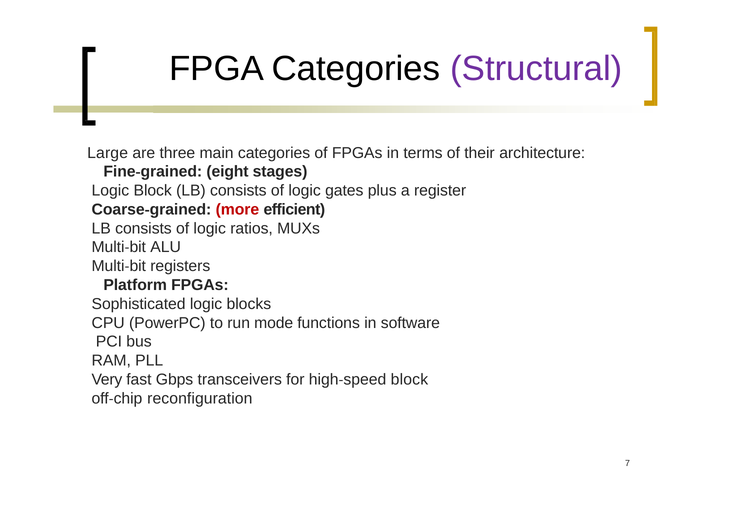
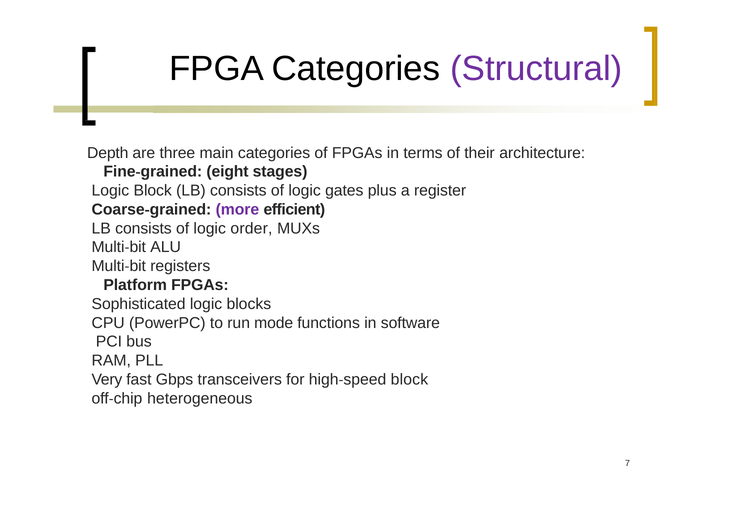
Large: Large -> Depth
more colour: red -> purple
ratios: ratios -> order
reconfiguration: reconfiguration -> heterogeneous
